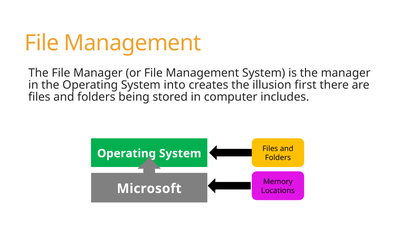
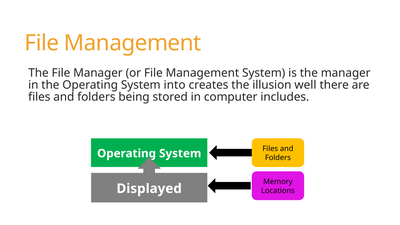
first: first -> well
Microsoft: Microsoft -> Displayed
